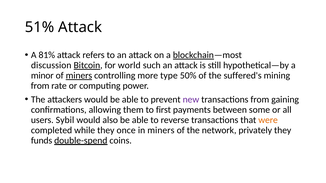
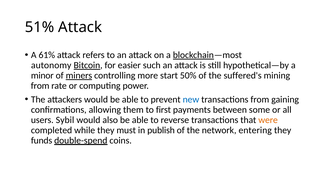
81%: 81% -> 61%
discussion: discussion -> autonomy
world: world -> easier
type: type -> start
new colour: purple -> blue
once: once -> must
in miners: miners -> publish
privately: privately -> entering
